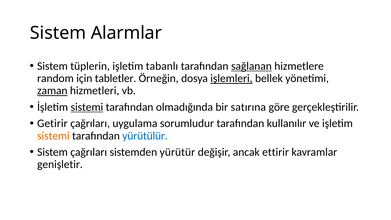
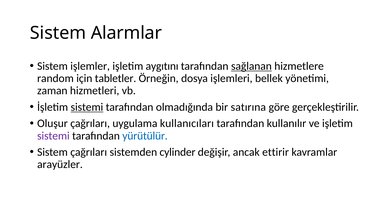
tüplerin: tüplerin -> işlemler
tabanlı: tabanlı -> aygıtını
işlemleri underline: present -> none
zaman underline: present -> none
Getirir: Getirir -> Oluşur
sorumludur: sorumludur -> kullanıcıları
sistemi at (53, 136) colour: orange -> purple
yürütür: yürütür -> cylinder
genişletir: genişletir -> arayüzler
